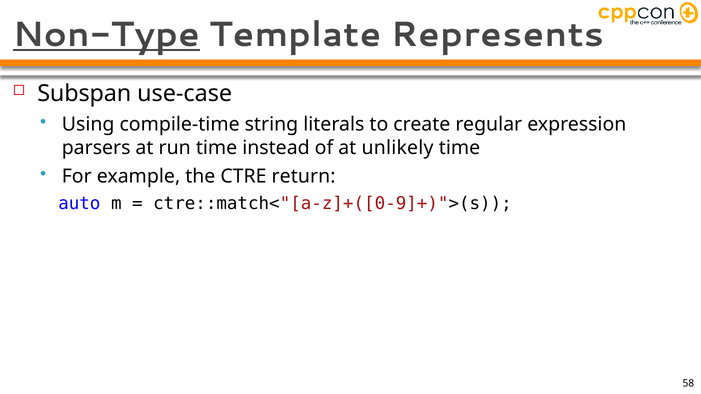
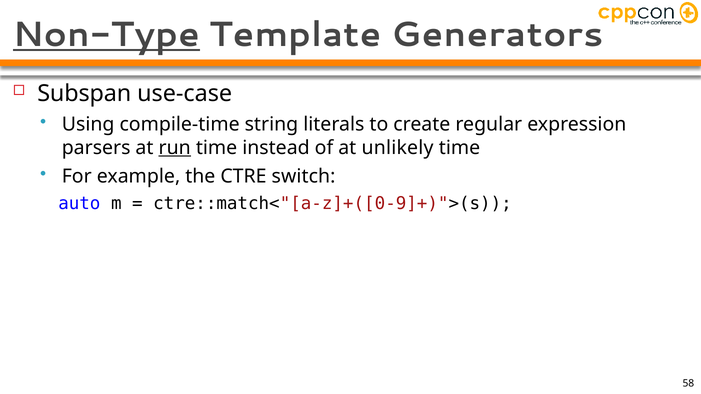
Represents: Represents -> Generators
run underline: none -> present
return: return -> switch
